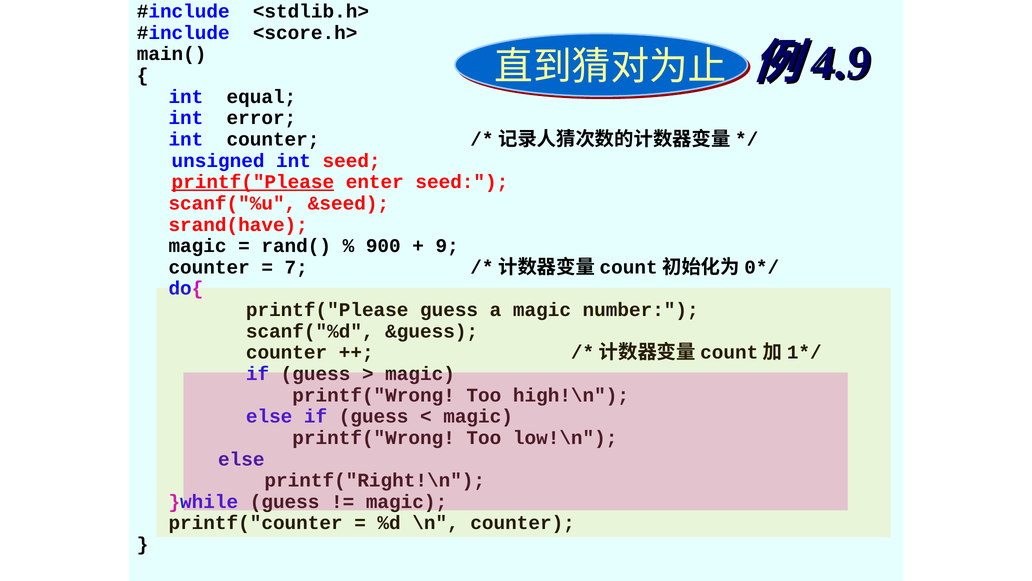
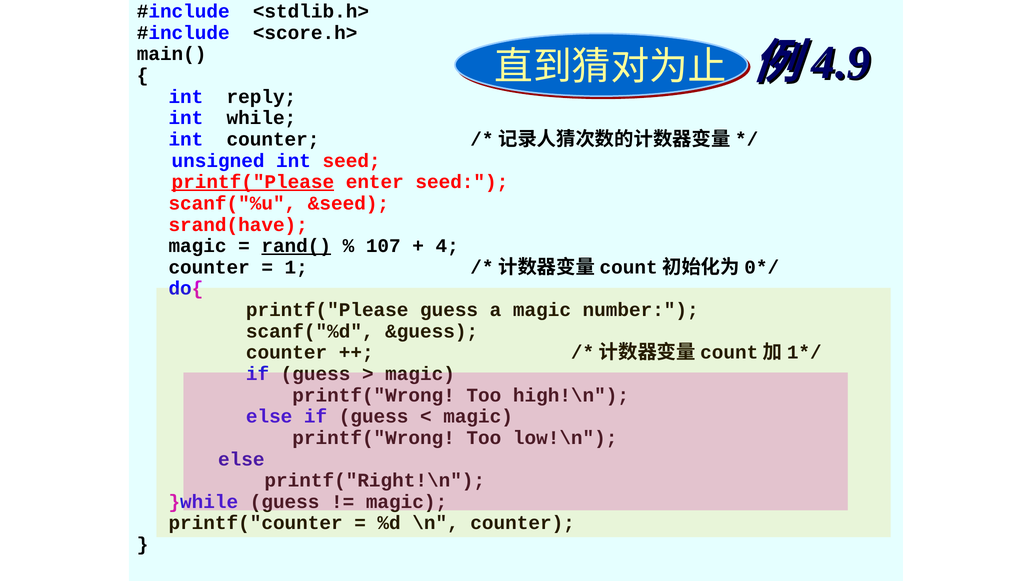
equal: equal -> reply
error: error -> while
rand( underline: none -> present
900: 900 -> 107
9: 9 -> 4
7: 7 -> 1
